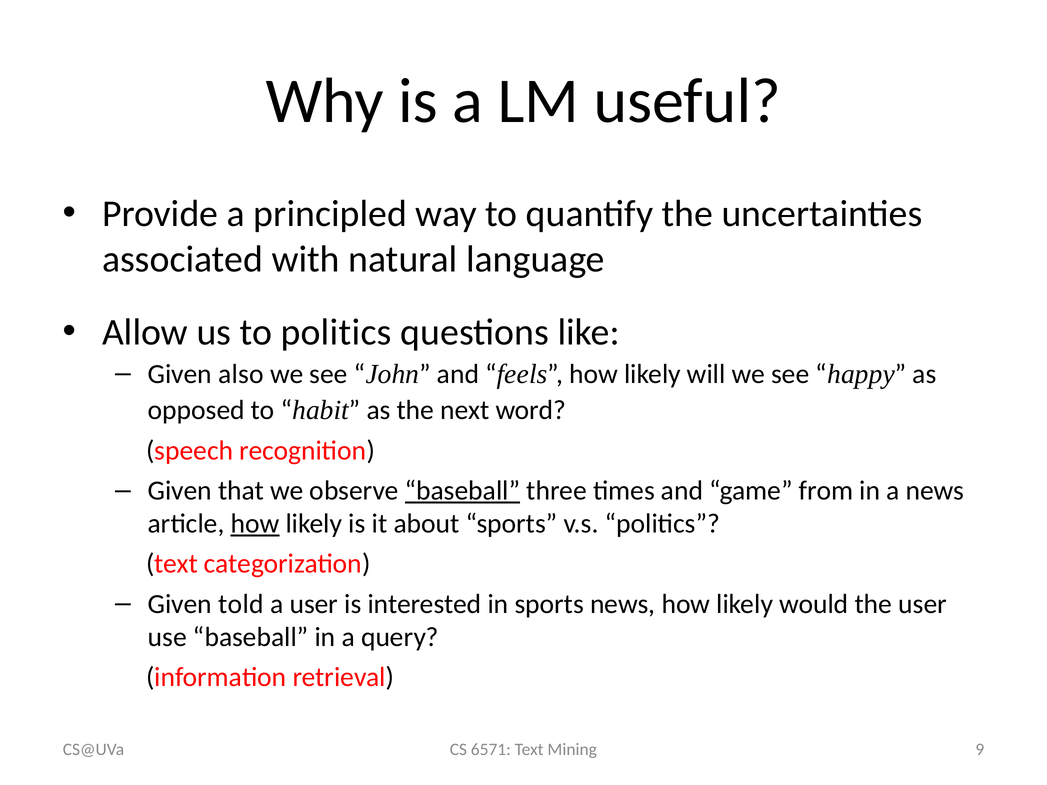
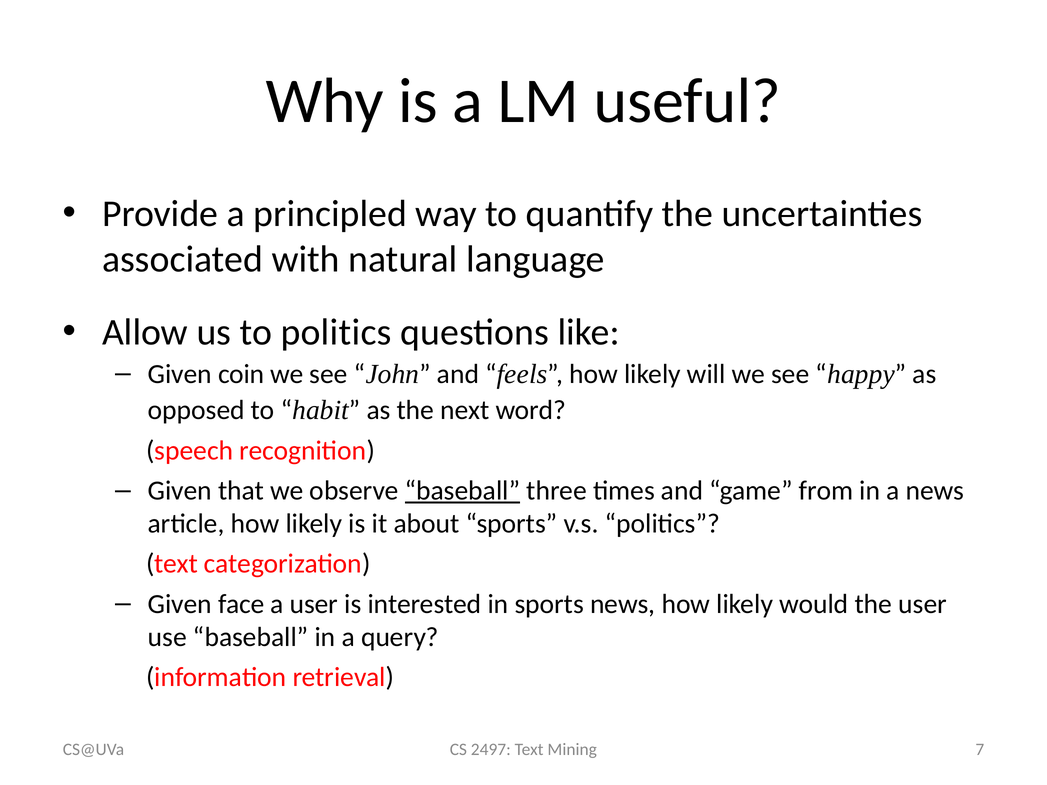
also: also -> coin
how at (255, 524) underline: present -> none
told: told -> face
6571: 6571 -> 2497
9: 9 -> 7
